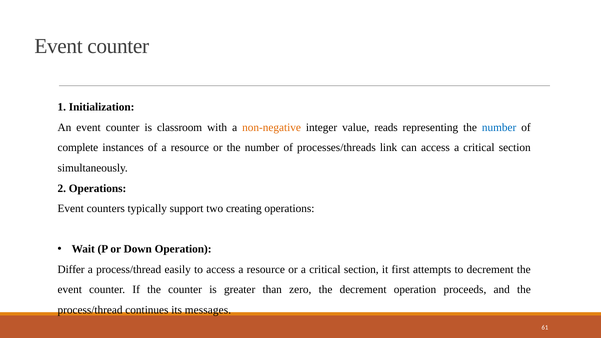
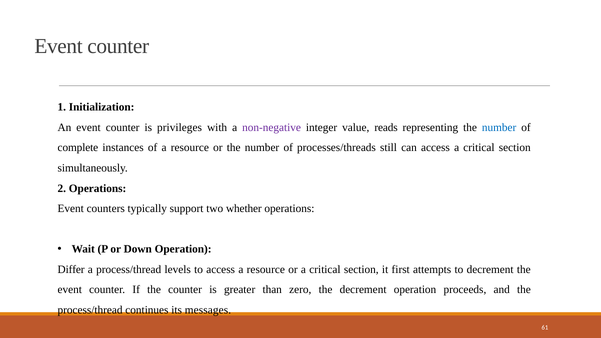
classroom: classroom -> privileges
non-negative colour: orange -> purple
link: link -> still
creating: creating -> whether
easily: easily -> levels
